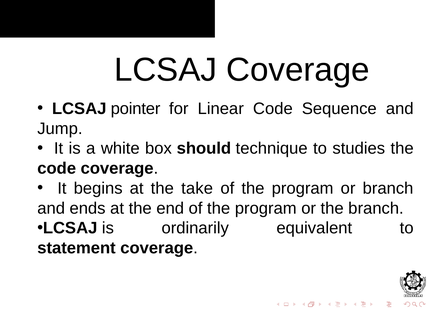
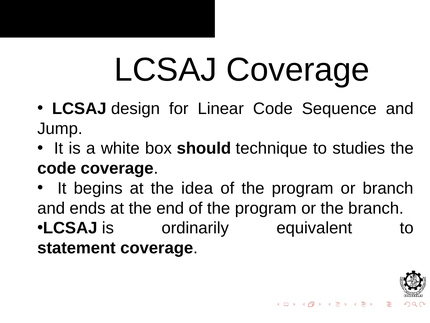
pointer: pointer -> design
take: take -> idea
